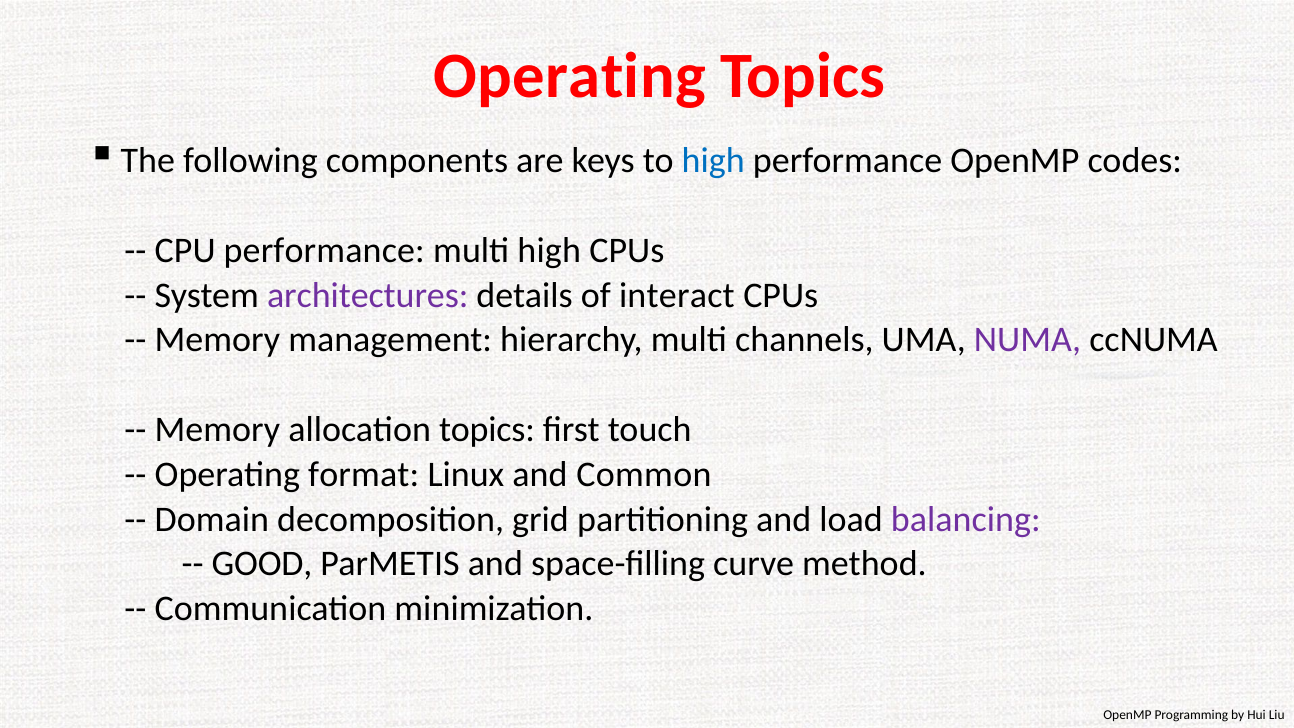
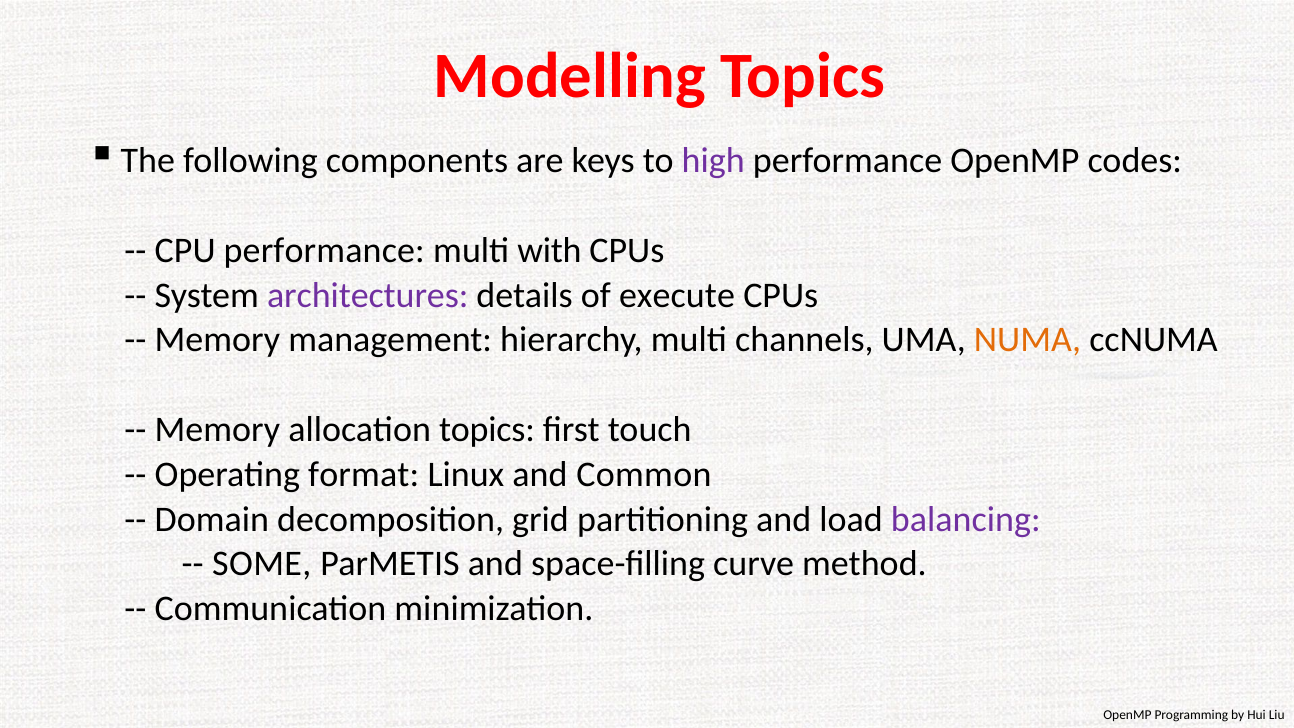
Operating at (570, 77): Operating -> Modelling
high at (713, 161) colour: blue -> purple
multi high: high -> with
interact: interact -> execute
NUMA colour: purple -> orange
GOOD: GOOD -> SOME
